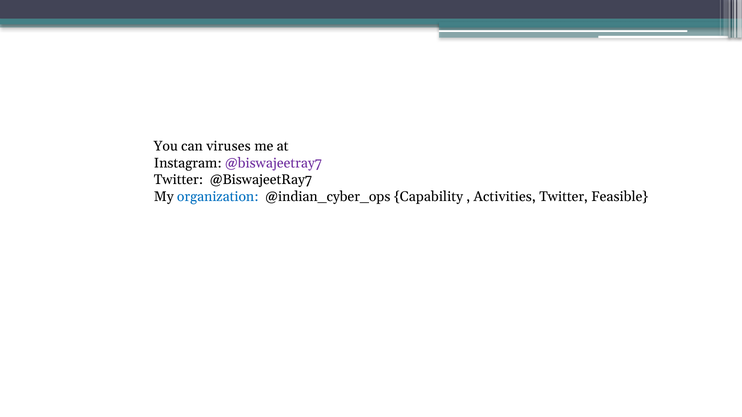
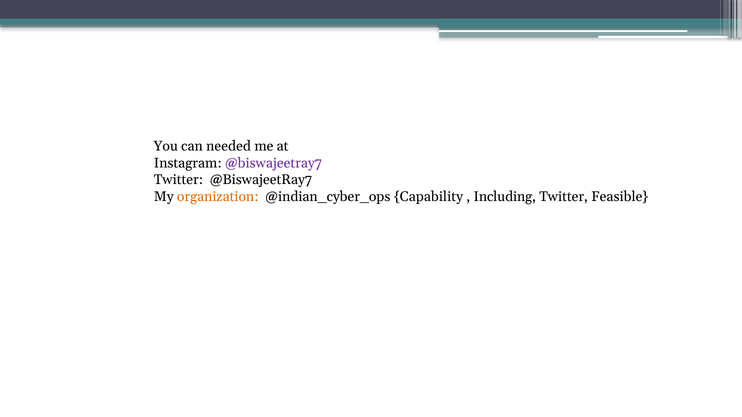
viruses: viruses -> needed
organization colour: blue -> orange
Activities: Activities -> Including
